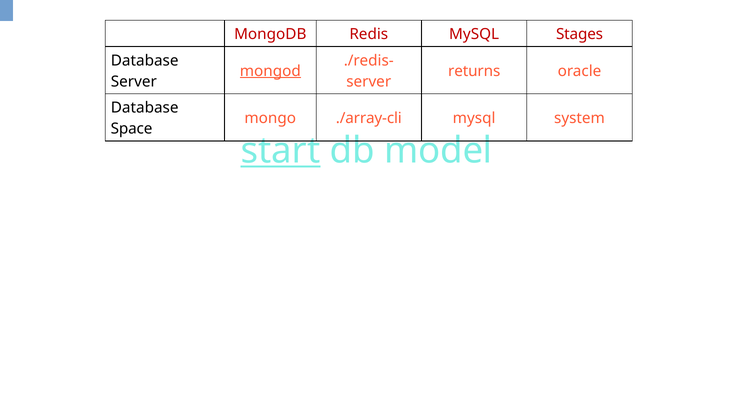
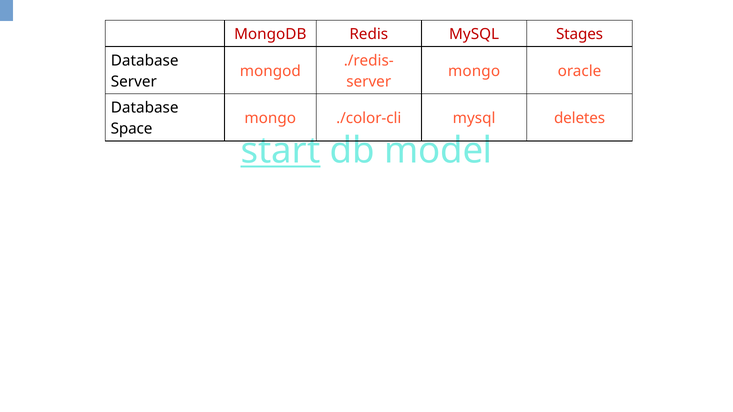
mongod underline: present -> none
returns at (474, 71): returns -> mongo
./array-cli: ./array-cli -> ./color-cli
system: system -> deletes
